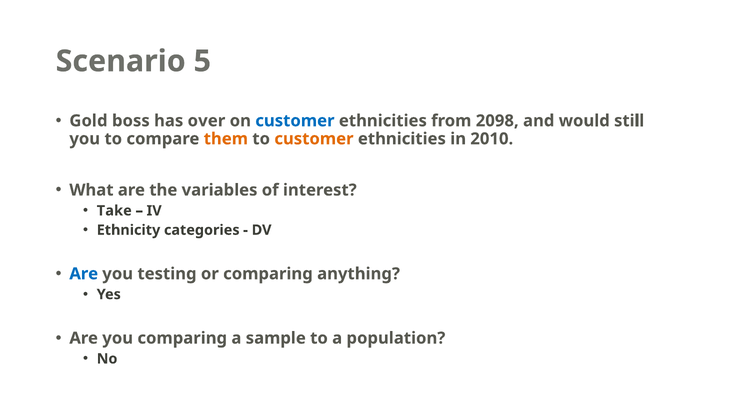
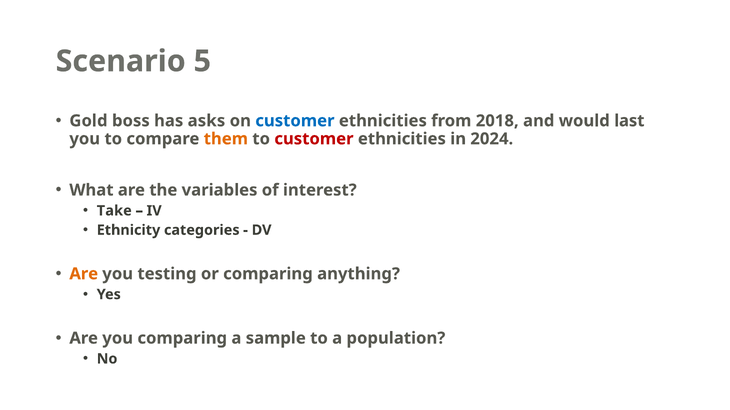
over: over -> asks
2098: 2098 -> 2018
still: still -> last
customer at (314, 139) colour: orange -> red
2010: 2010 -> 2024
Are at (84, 274) colour: blue -> orange
